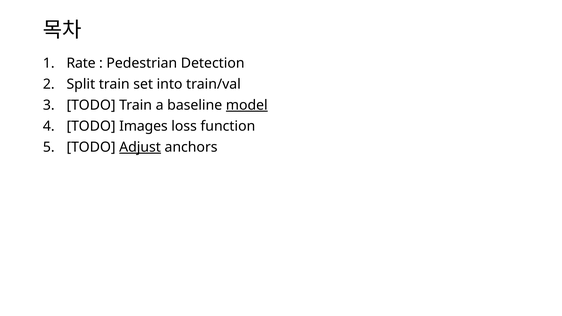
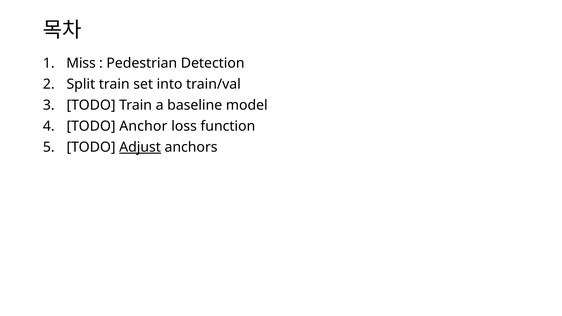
Rate: Rate -> Miss
model underline: present -> none
Images: Images -> Anchor
